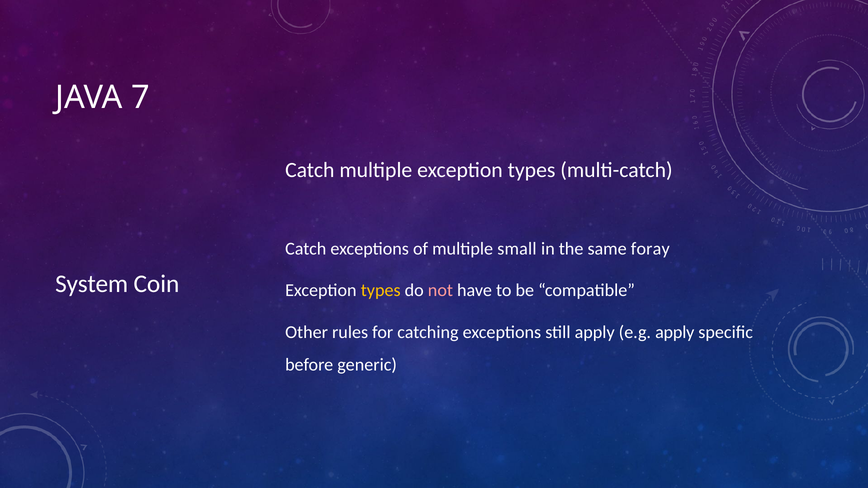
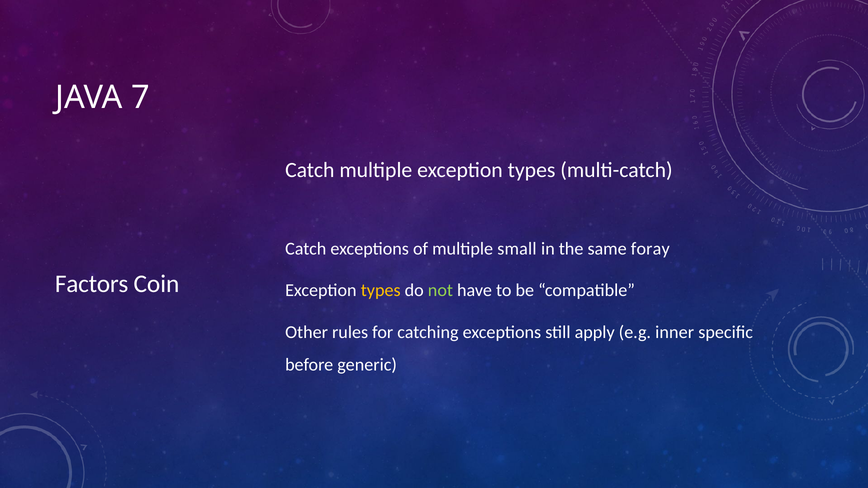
System: System -> Factors
not colour: pink -> light green
e.g apply: apply -> inner
